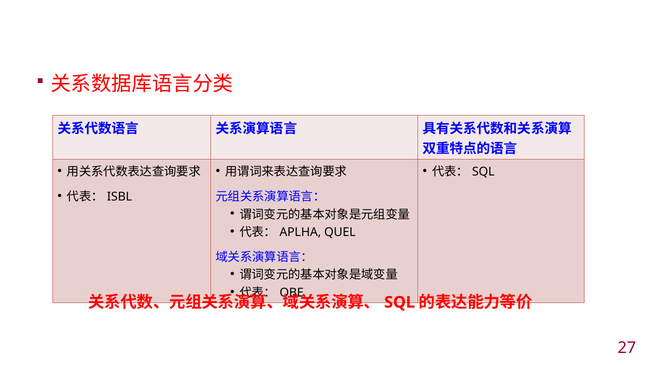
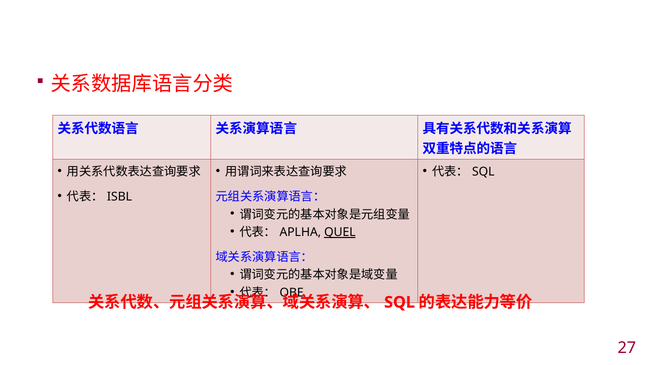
QUEL underline: none -> present
